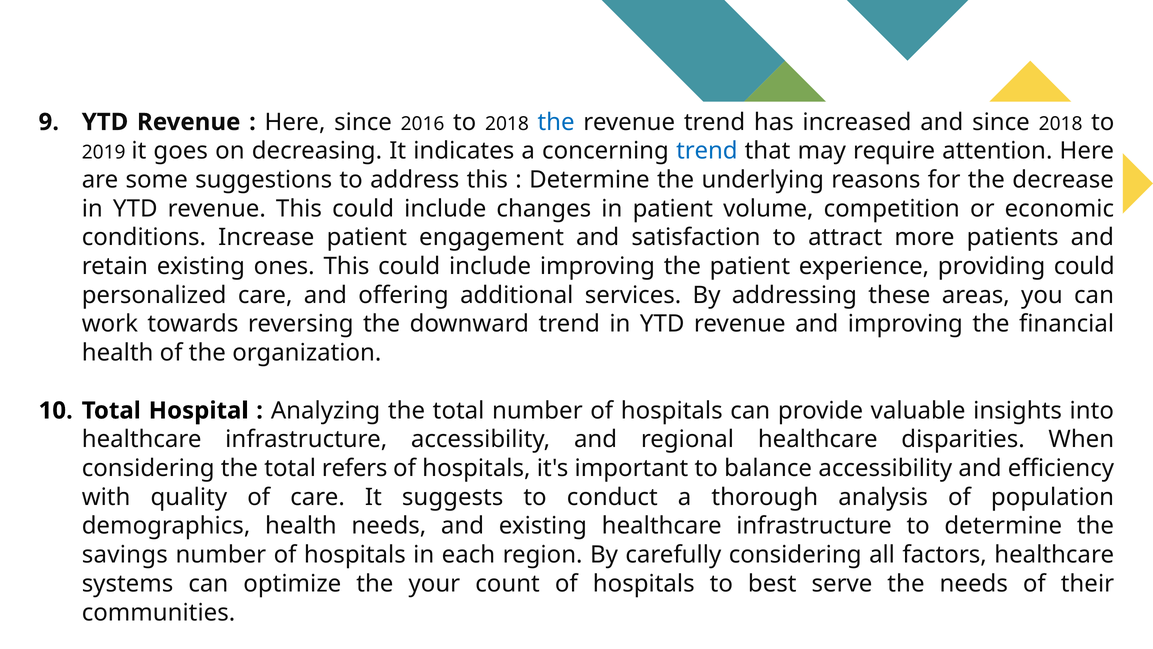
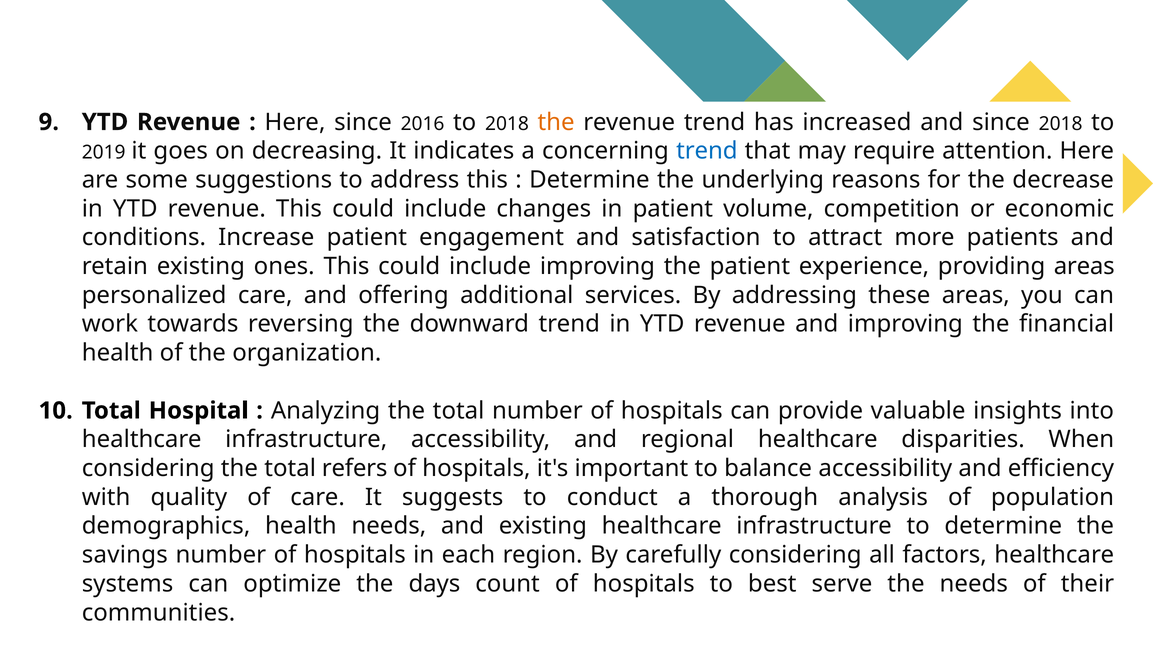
the at (556, 122) colour: blue -> orange
providing could: could -> areas
your: your -> days
